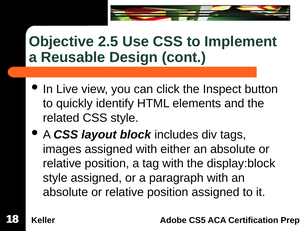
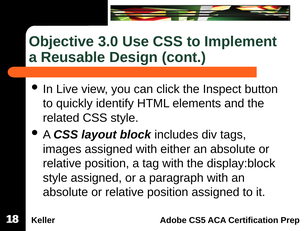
2.5: 2.5 -> 3.0
